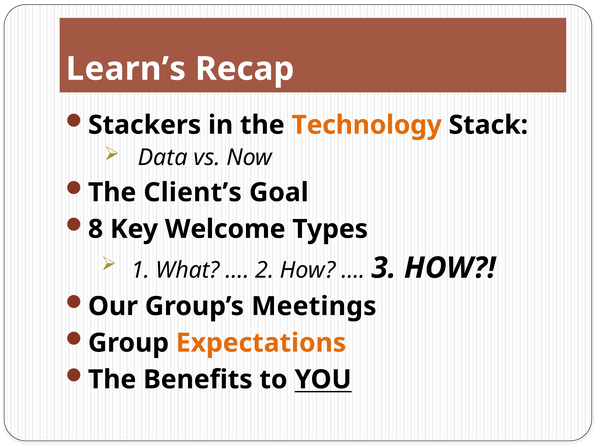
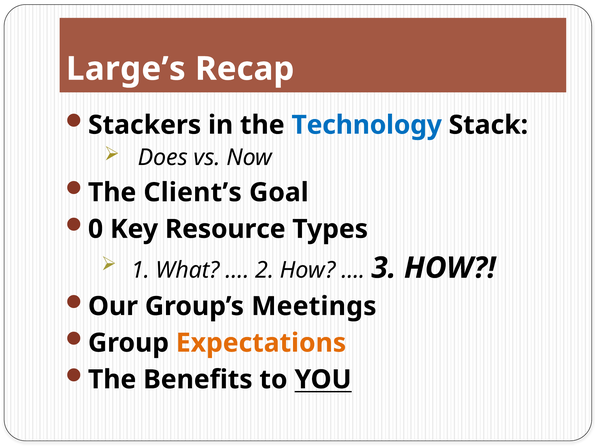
Learn’s: Learn’s -> Large’s
Technology colour: orange -> blue
Data: Data -> Does
8: 8 -> 0
Welcome: Welcome -> Resource
